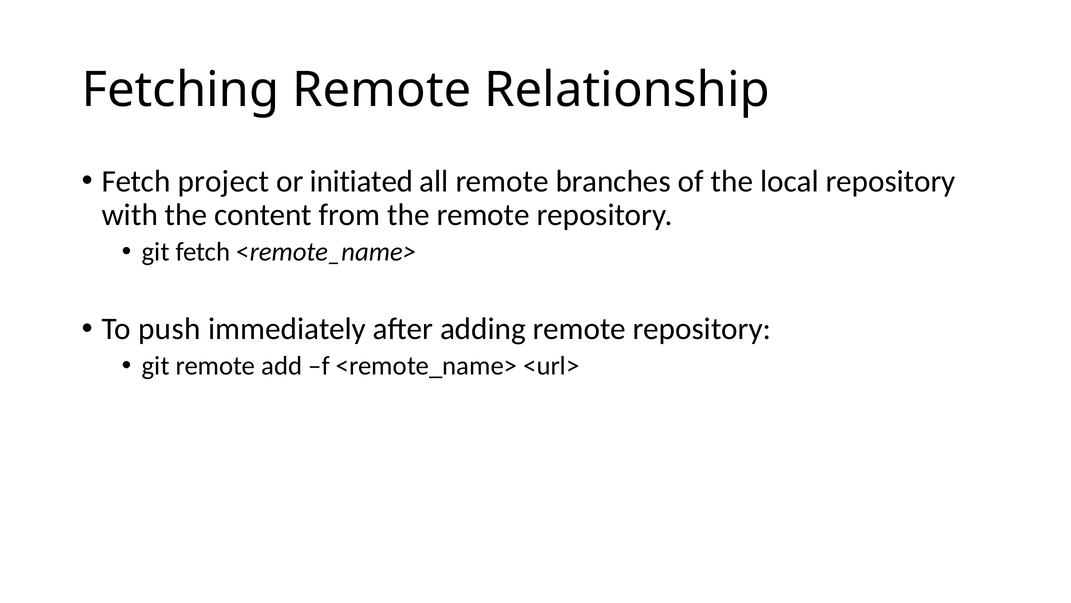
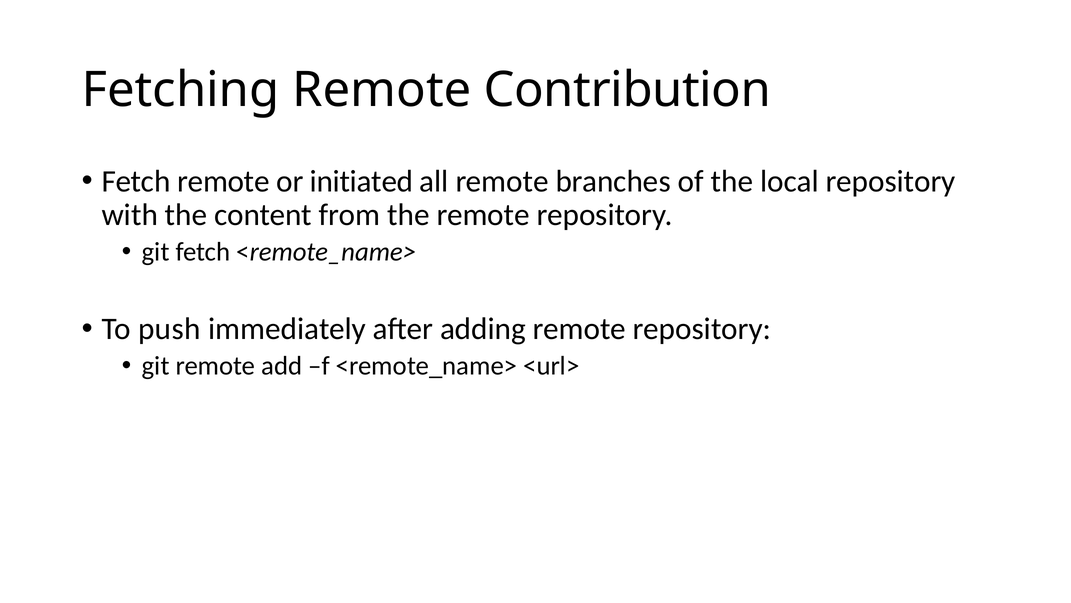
Relationship: Relationship -> Contribution
Fetch project: project -> remote
